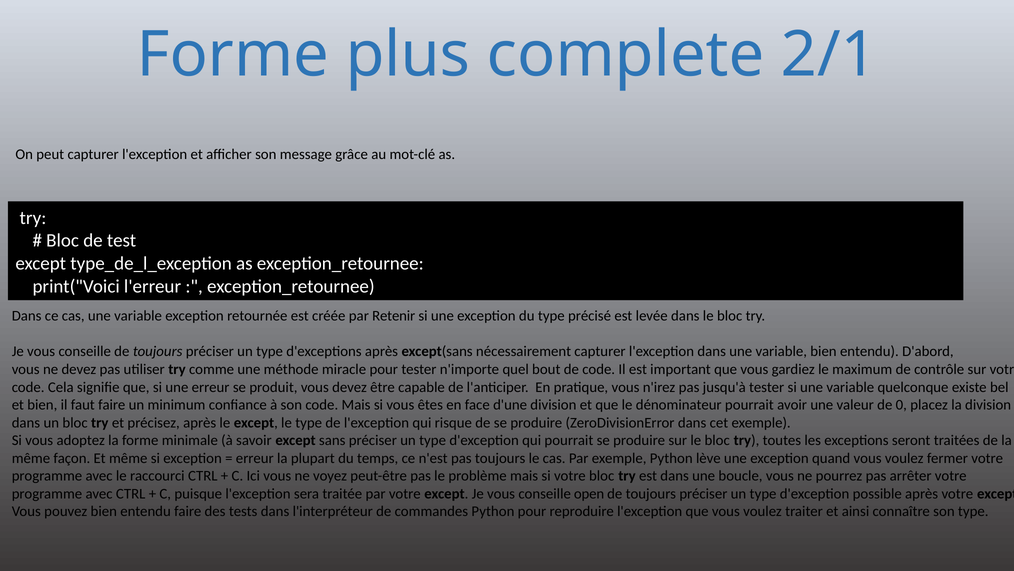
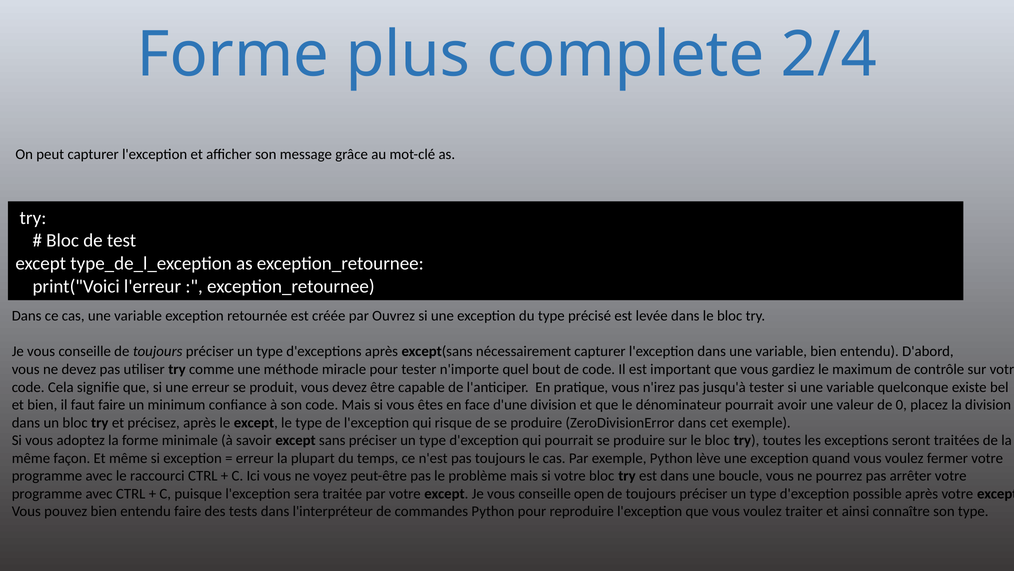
2/1: 2/1 -> 2/4
Retenir: Retenir -> Ouvrez
